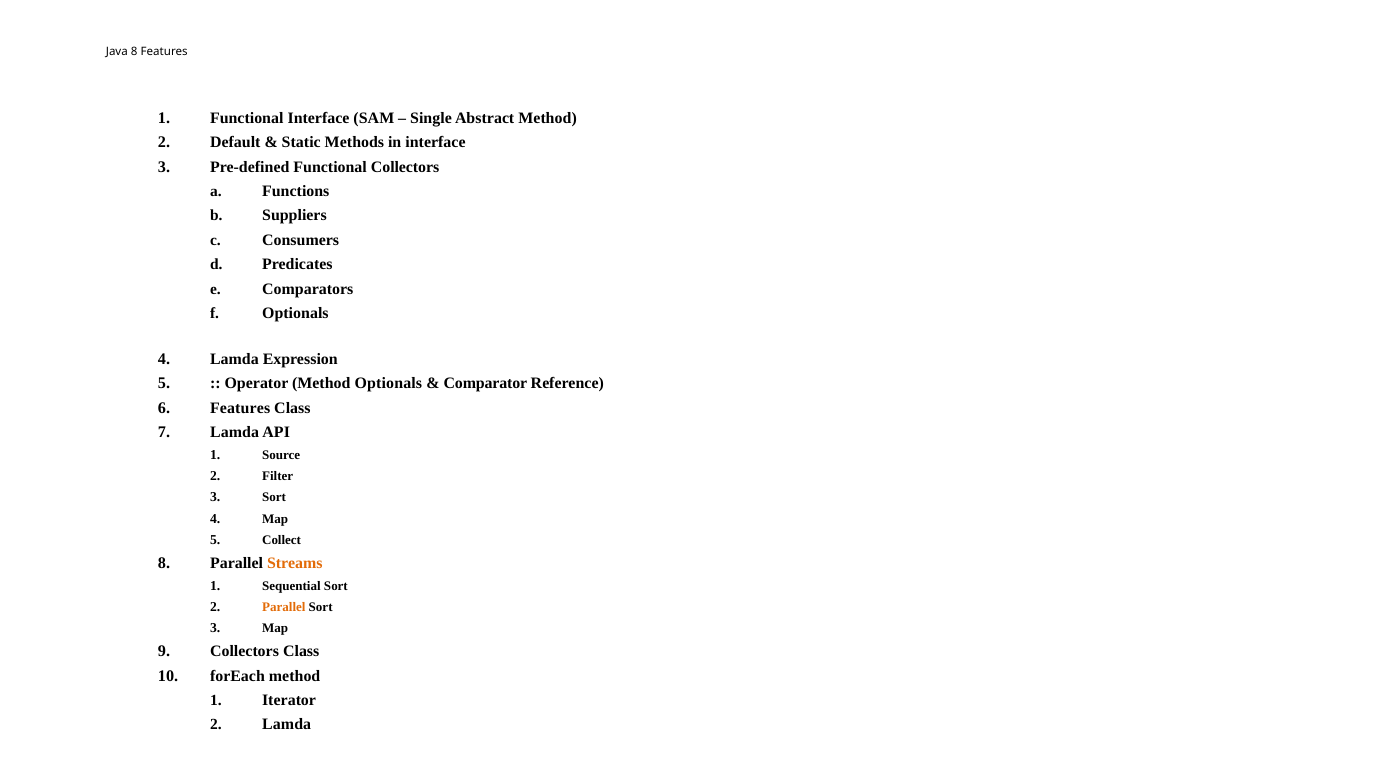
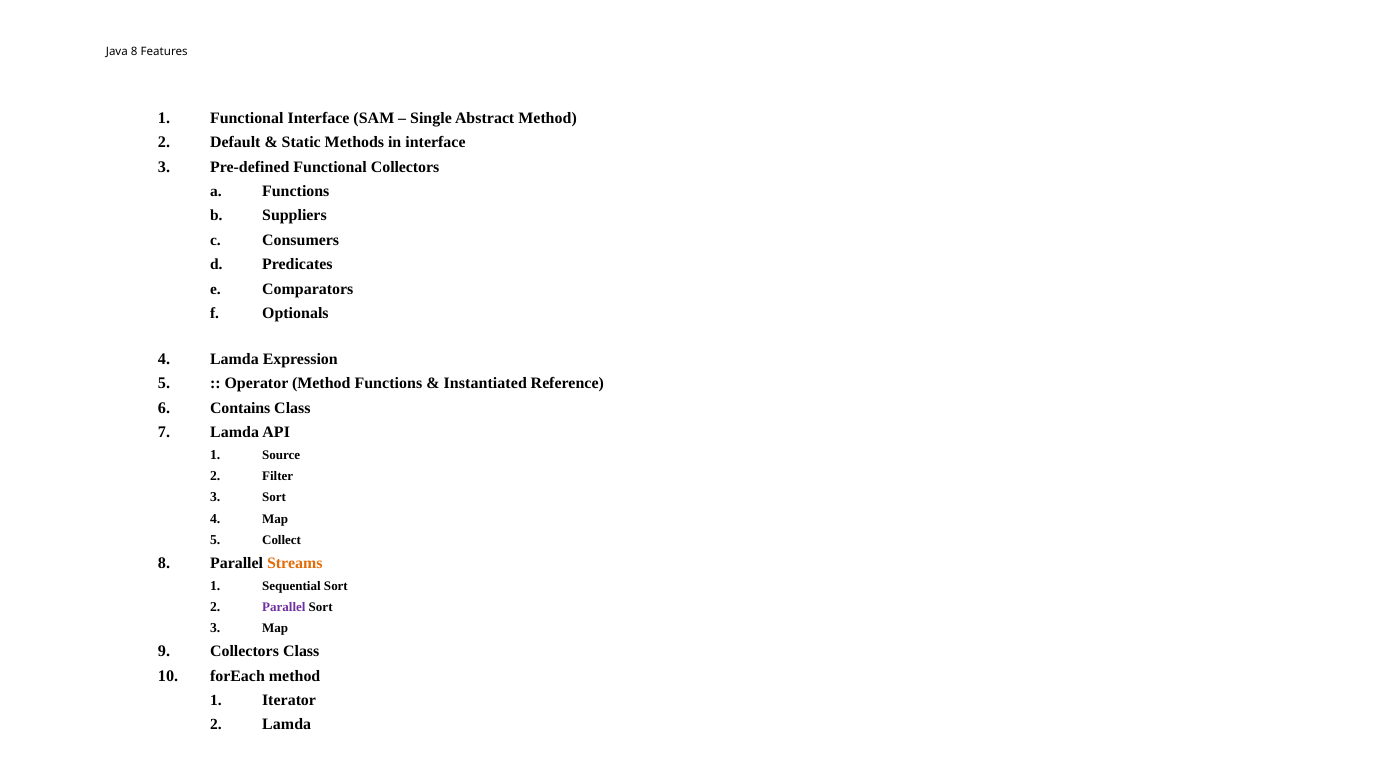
Method Optionals: Optionals -> Functions
Comparator: Comparator -> Instantiated
Features at (240, 408): Features -> Contains
Parallel at (284, 608) colour: orange -> purple
